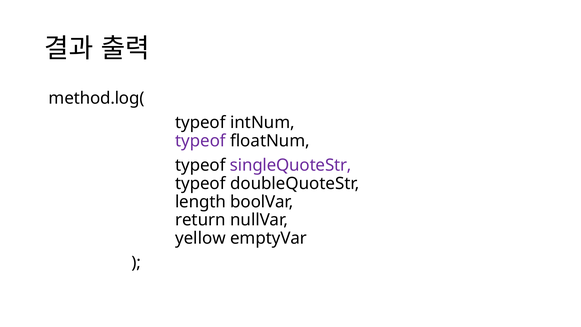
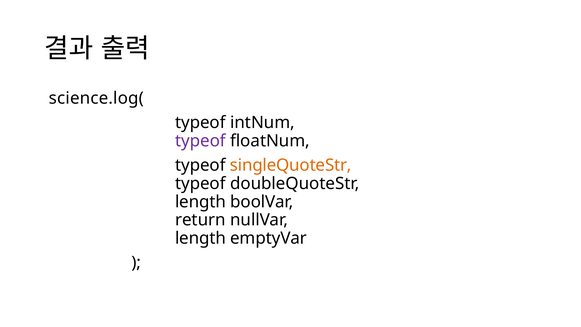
method.log(: method.log( -> science.log(
singleQuoteStr colour: purple -> orange
yellow at (200, 238): yellow -> length
